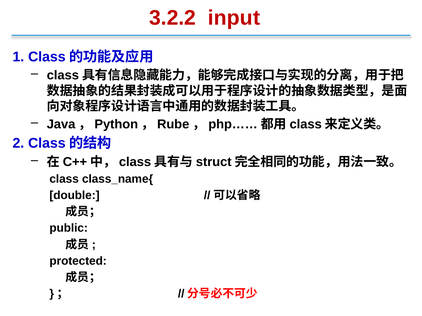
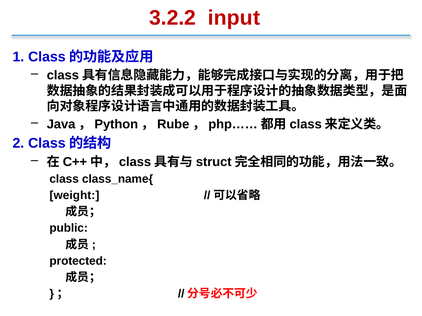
double: double -> weight
